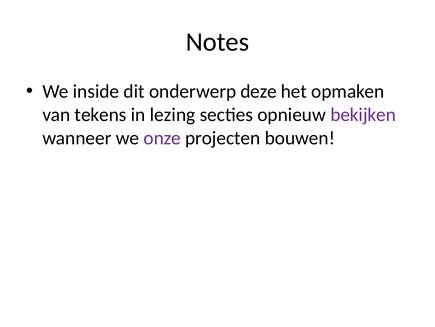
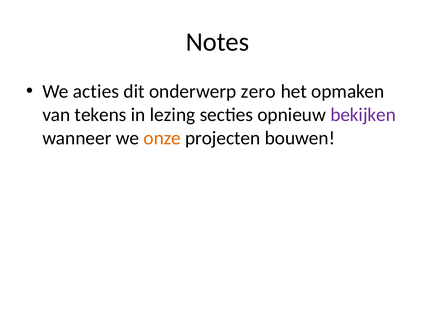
inside: inside -> acties
deze: deze -> zero
onze colour: purple -> orange
